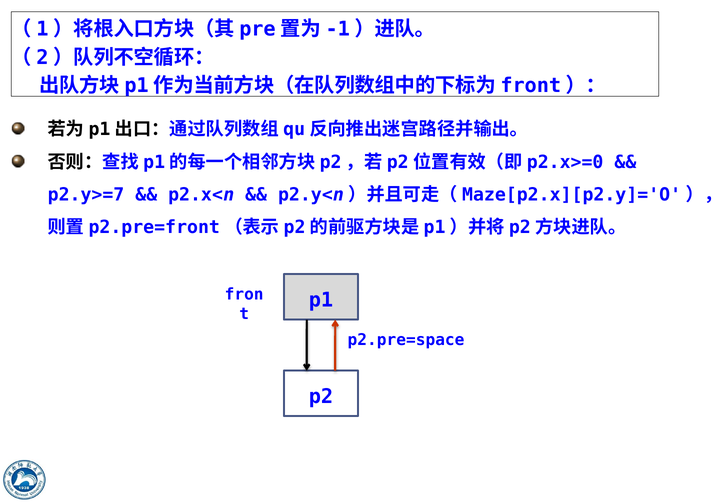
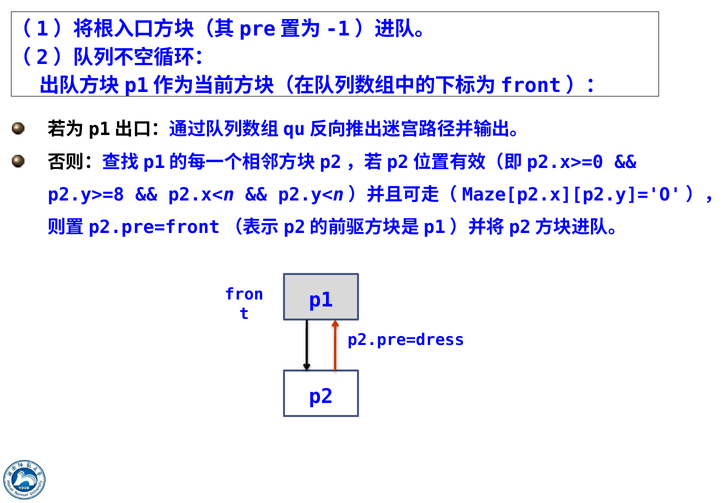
p2.y>=7: p2.y>=7 -> p2.y>=8
p2.pre=space: p2.pre=space -> p2.pre=dress
